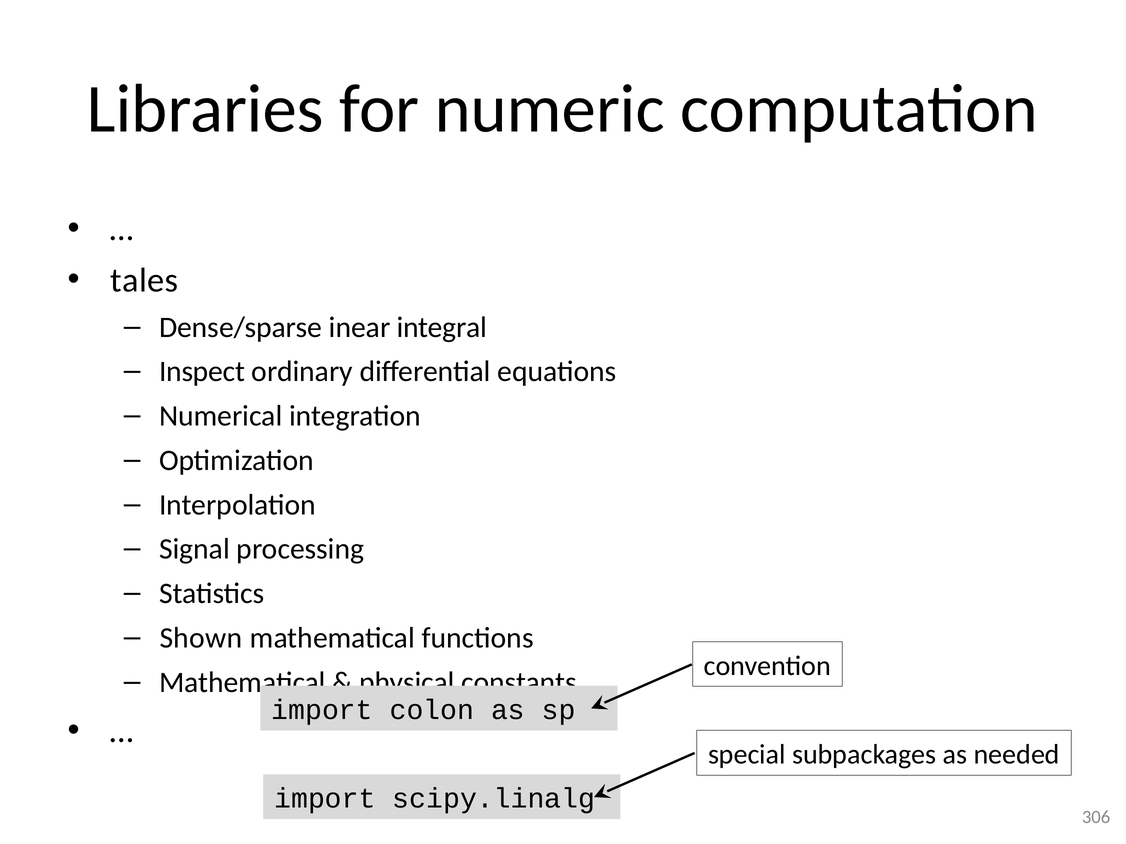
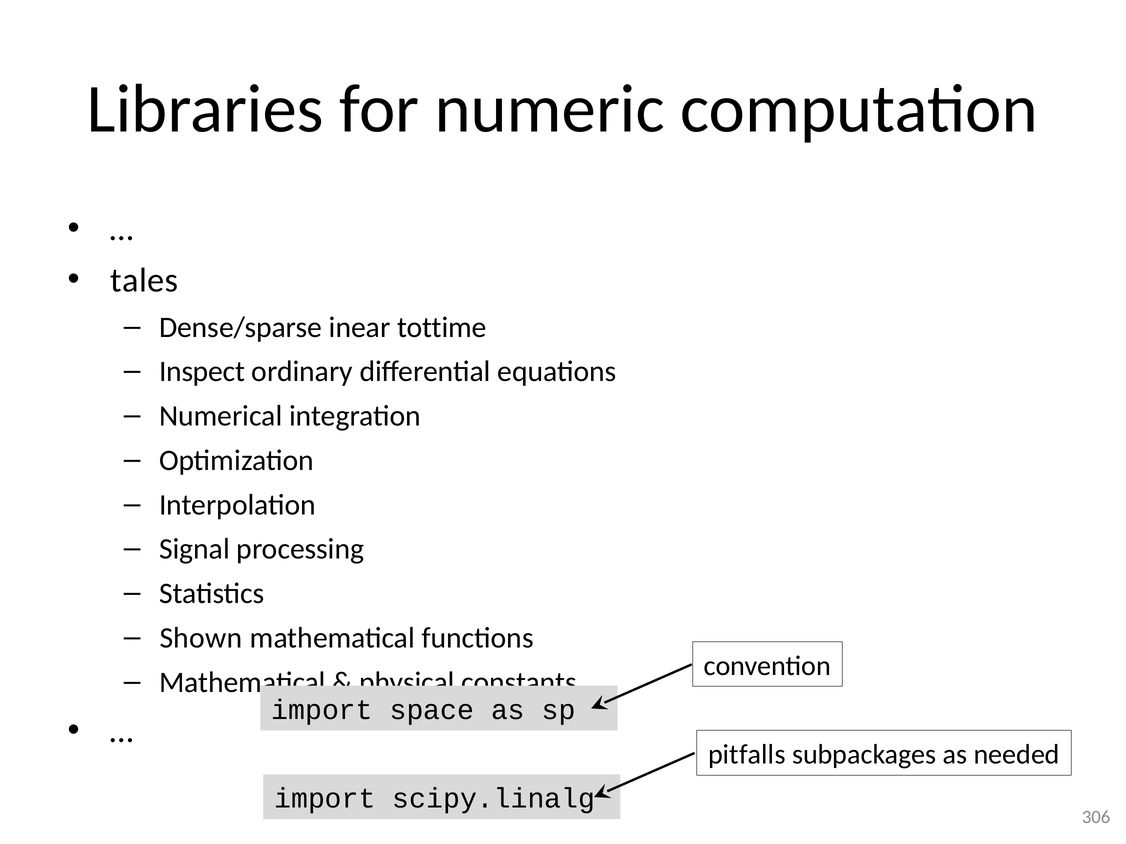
integral: integral -> tottime
colon: colon -> space
special: special -> pitfalls
